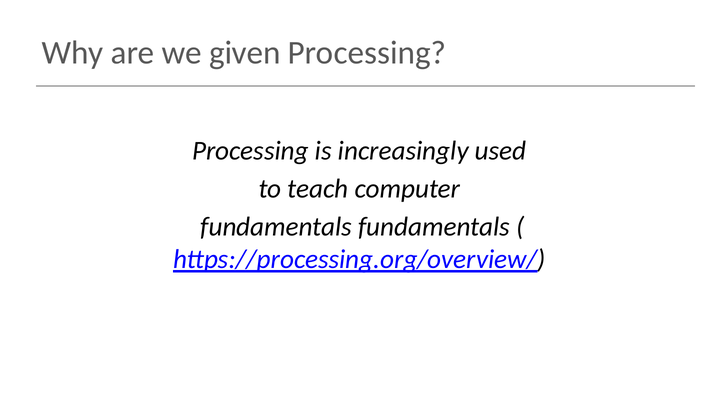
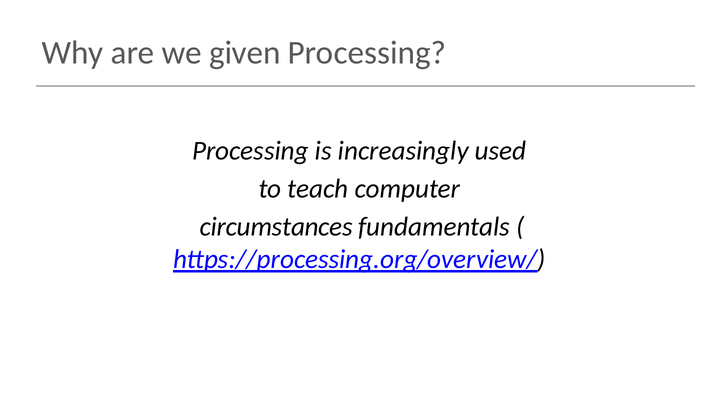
fundamentals at (276, 227): fundamentals -> circumstances
